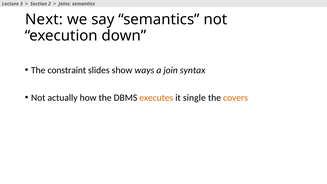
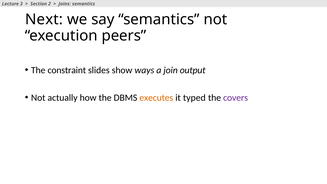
down: down -> peers
syntax: syntax -> output
single: single -> typed
covers colour: orange -> purple
